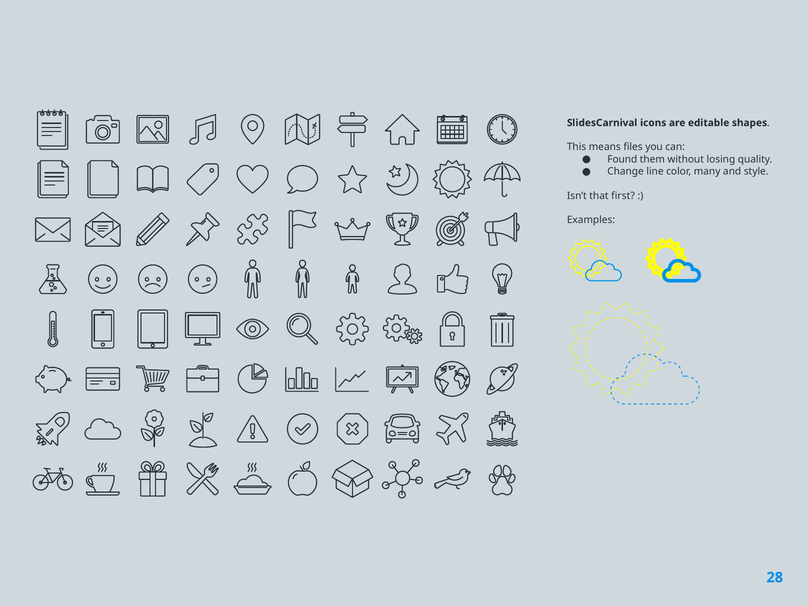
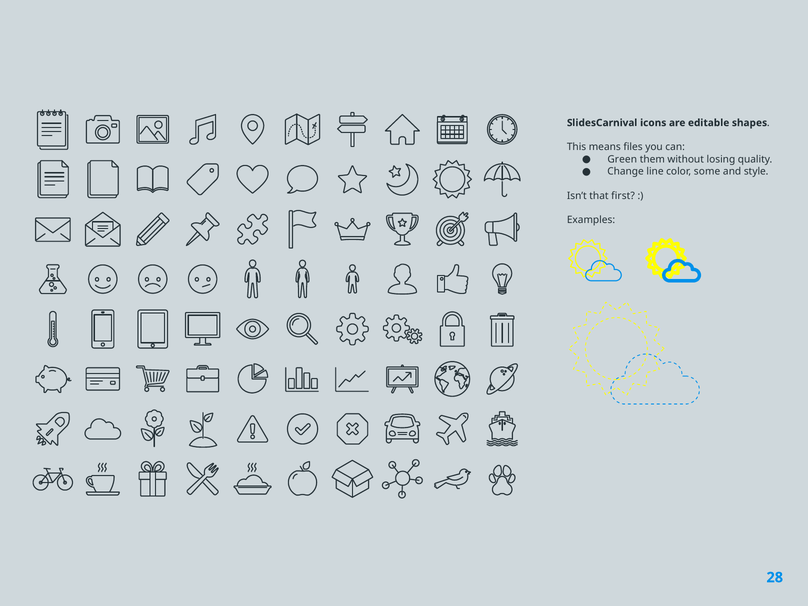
Found: Found -> Green
many: many -> some
